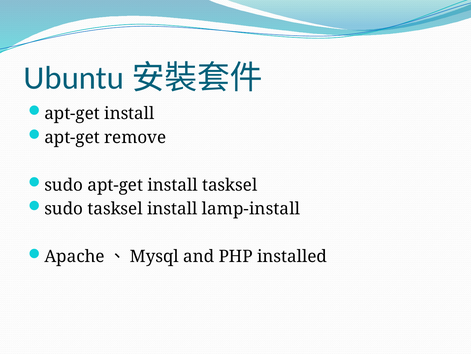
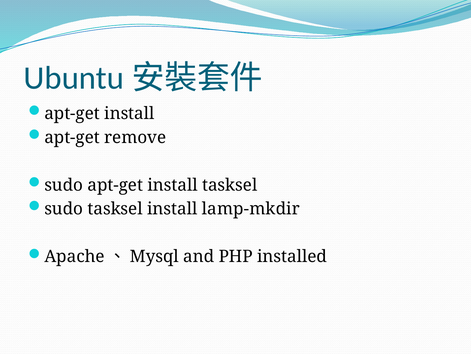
lamp-install: lamp-install -> lamp-mkdir
